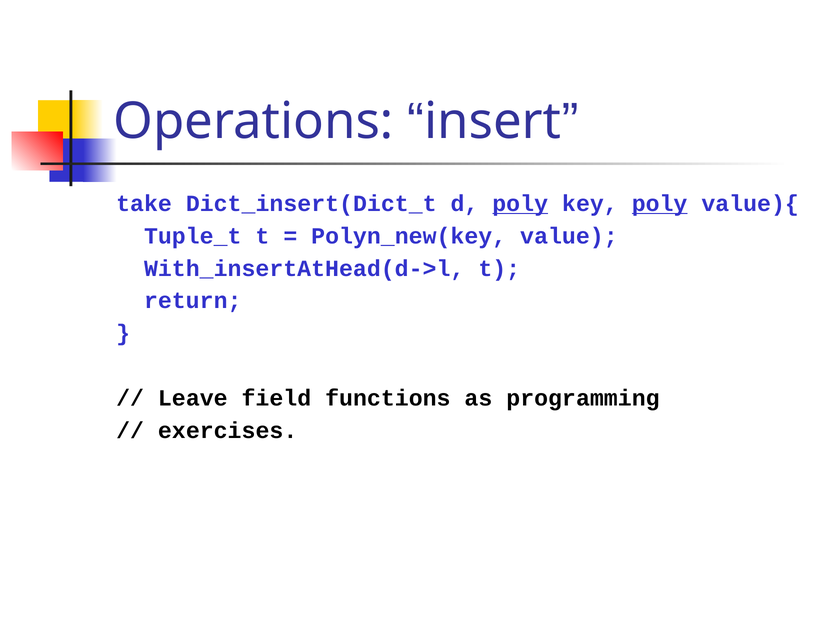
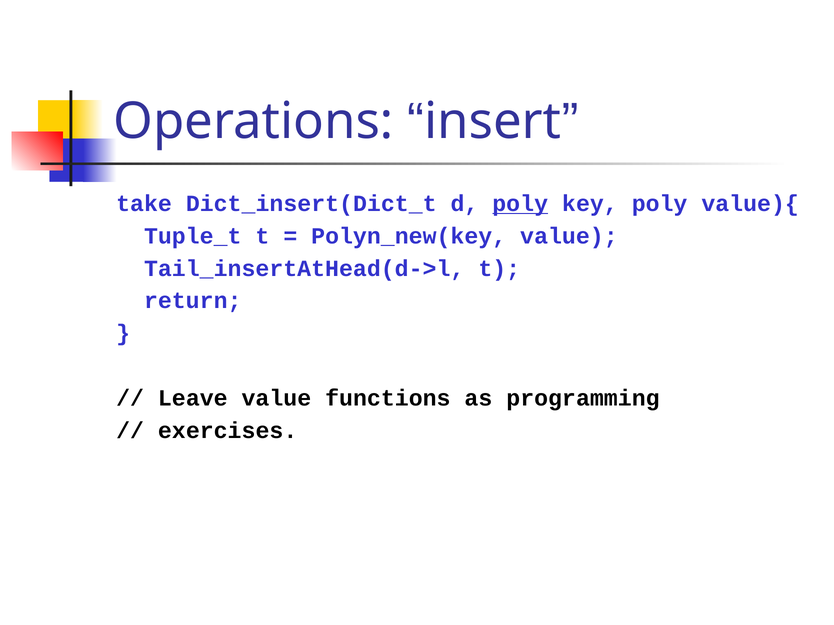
poly at (660, 204) underline: present -> none
With_insertAtHead(d->l: With_insertAtHead(d->l -> Tail_insertAtHead(d->l
Leave field: field -> value
